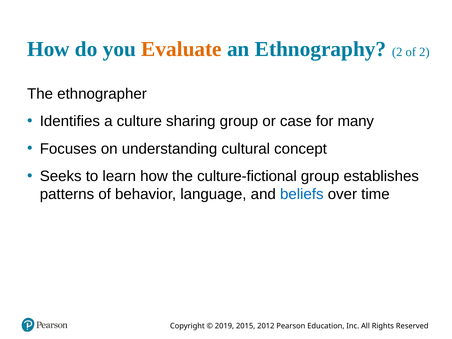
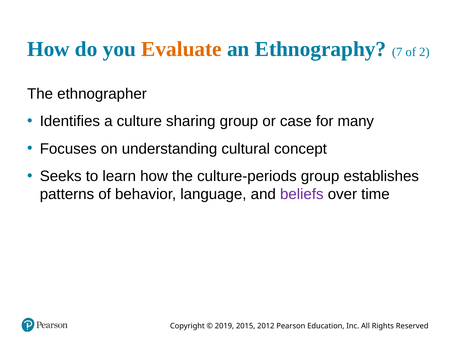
Ethnography 2: 2 -> 7
culture-fictional: culture-fictional -> culture-periods
beliefs colour: blue -> purple
